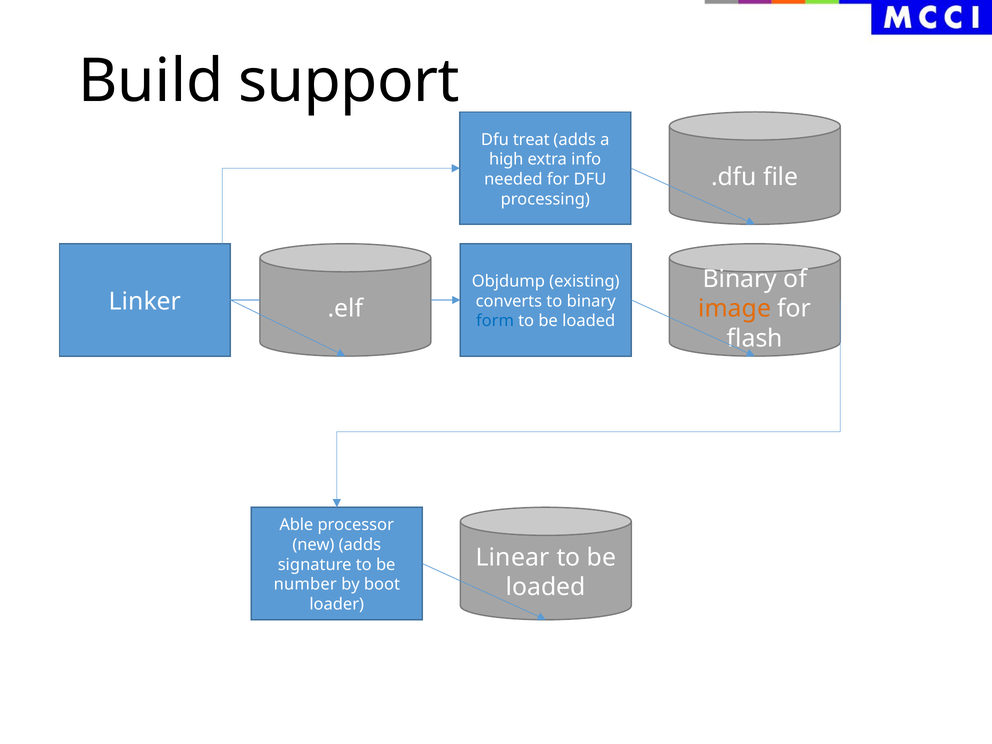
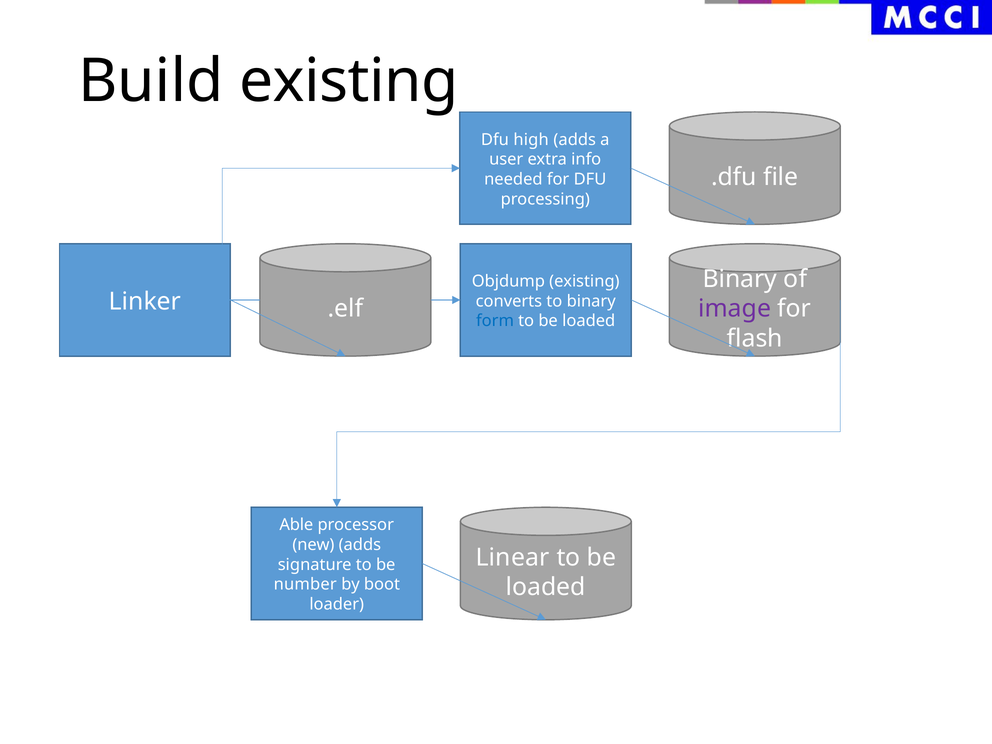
Build support: support -> existing
treat: treat -> high
high: high -> user
image colour: orange -> purple
